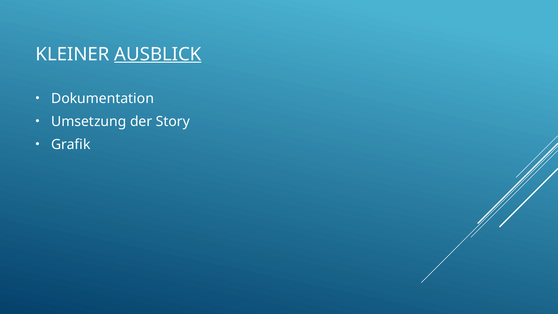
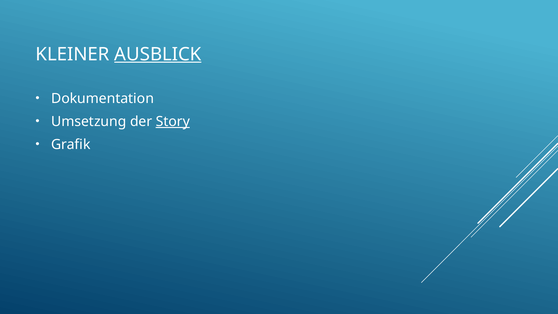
Story underline: none -> present
